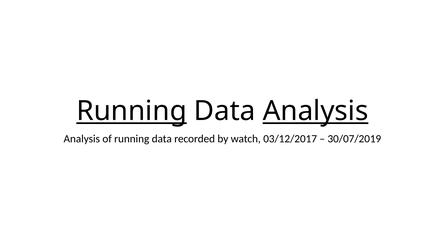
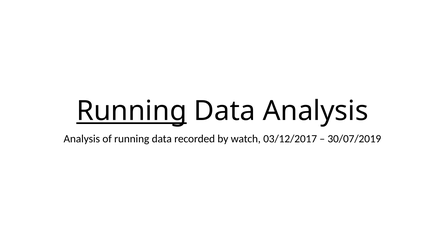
Analysis at (316, 111) underline: present -> none
